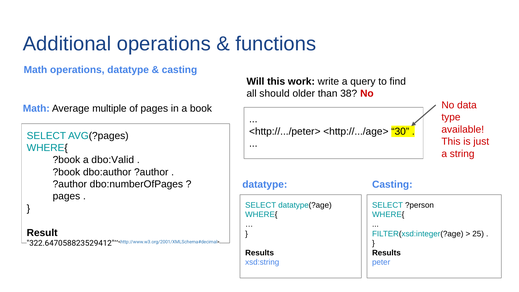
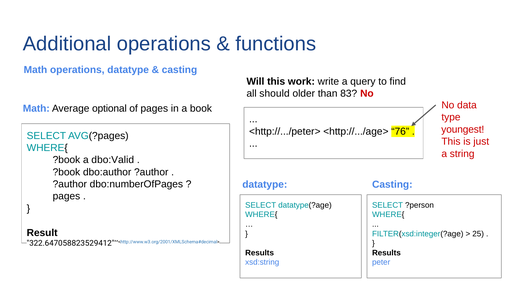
38: 38 -> 83
multiple: multiple -> optional
available: available -> youngest
30: 30 -> 76
